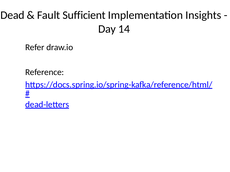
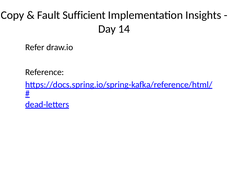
Dead: Dead -> Copy
